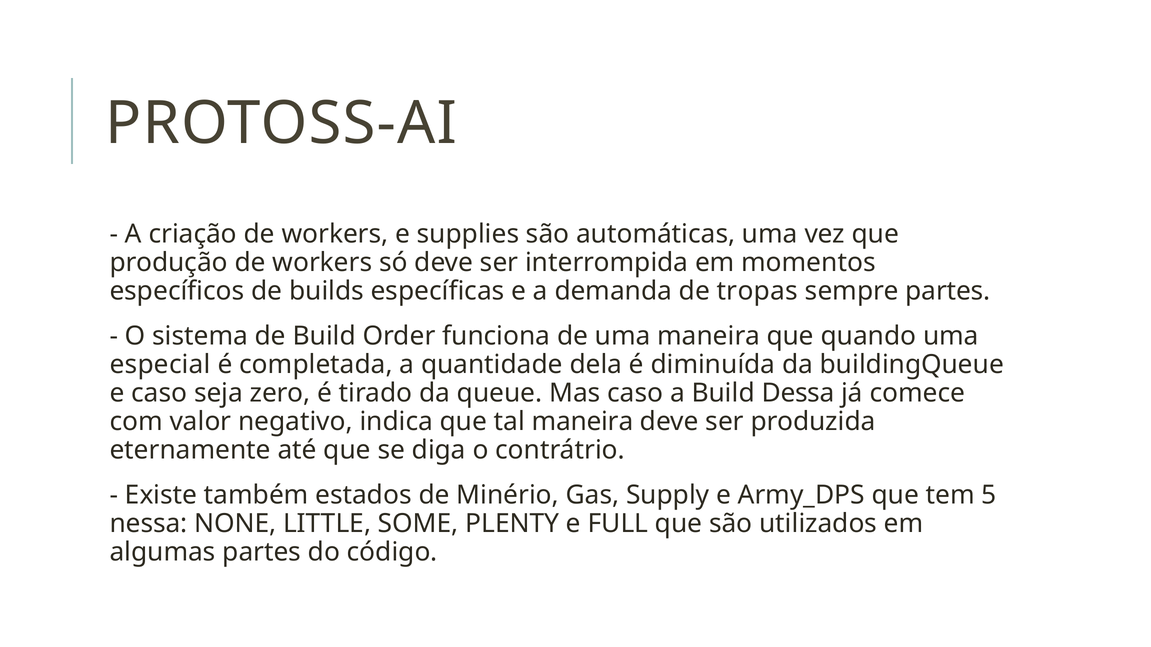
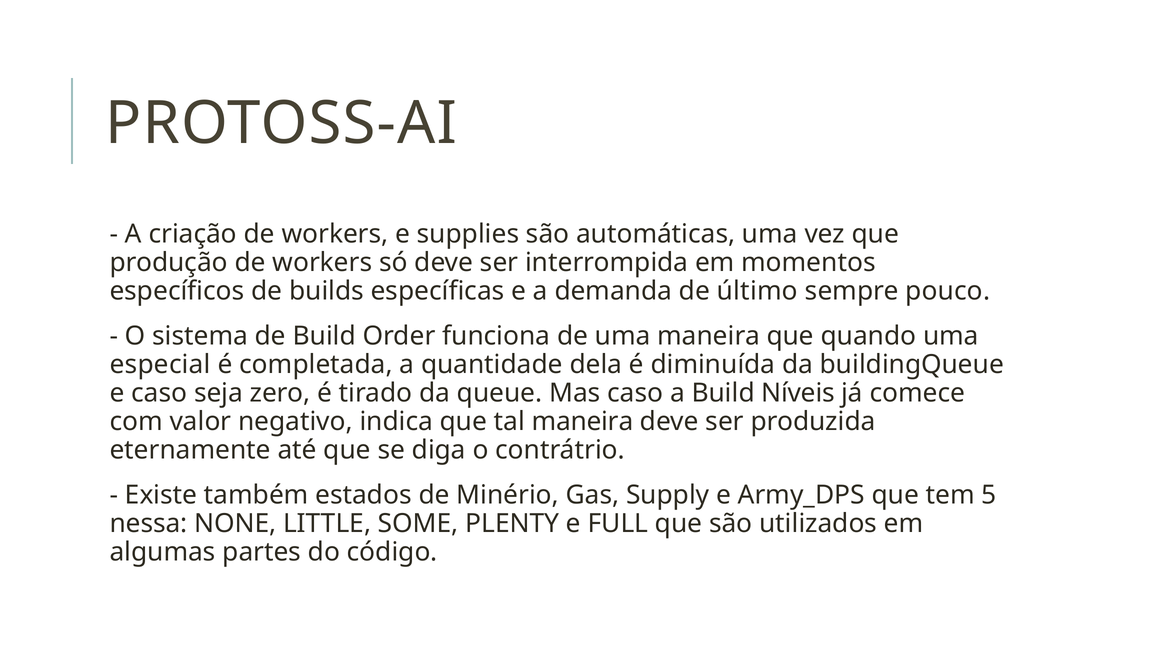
tropas: tropas -> último
sempre partes: partes -> pouco
Dessa: Dessa -> Níveis
